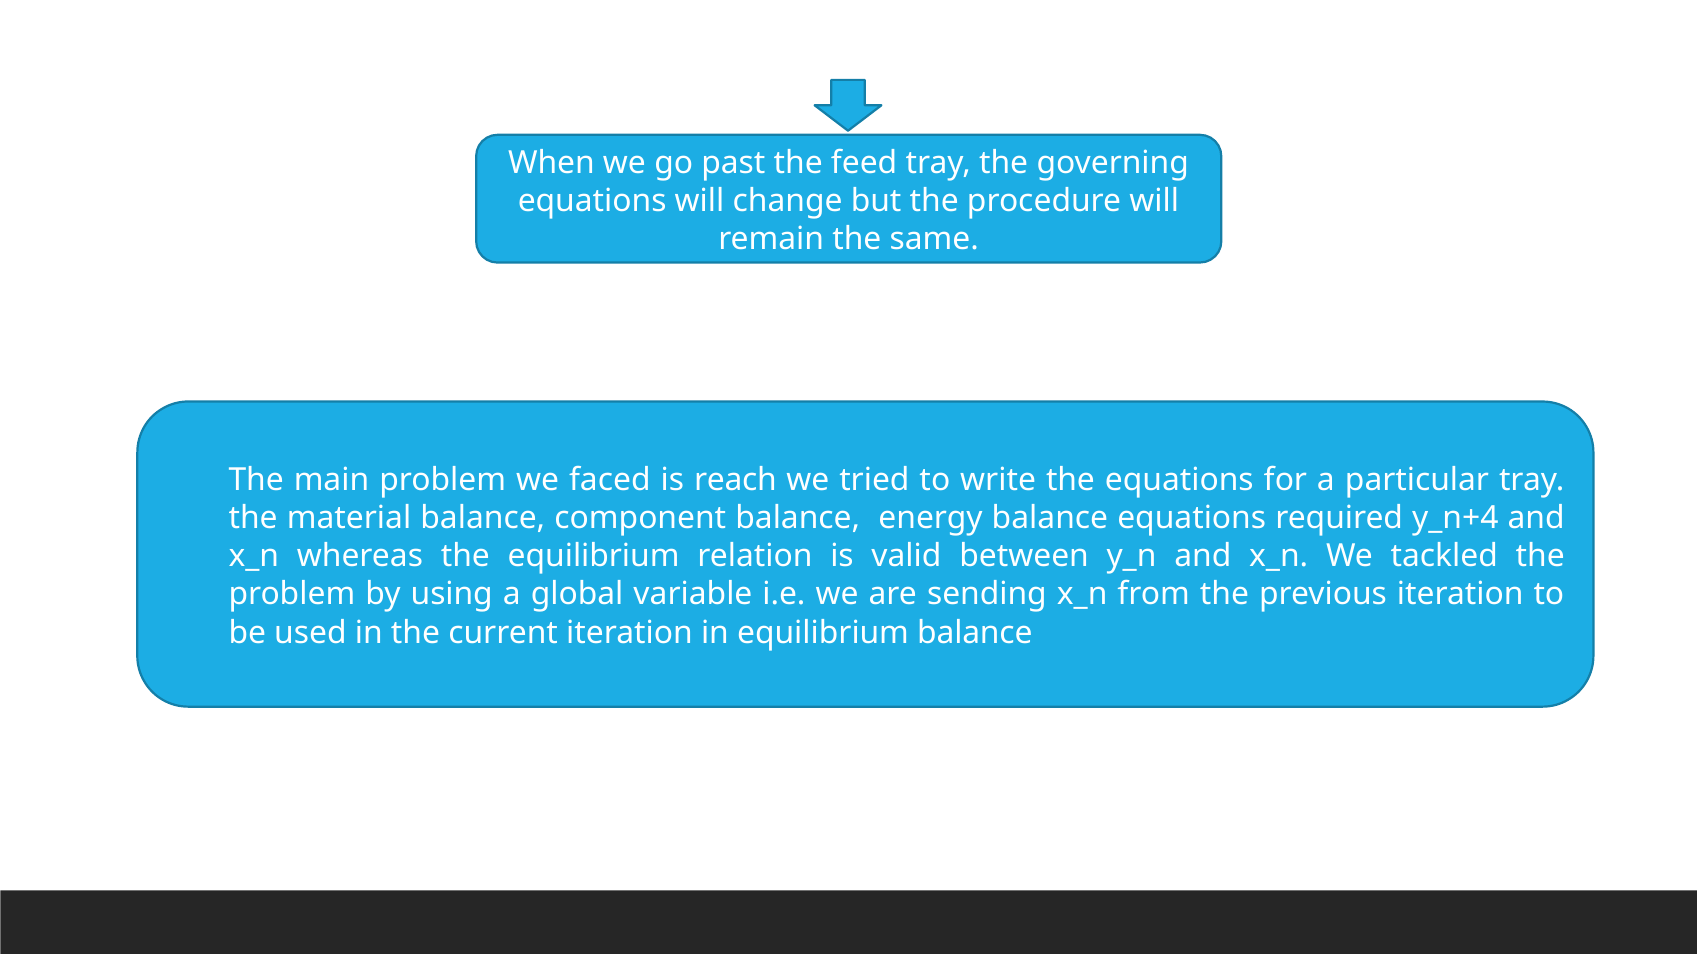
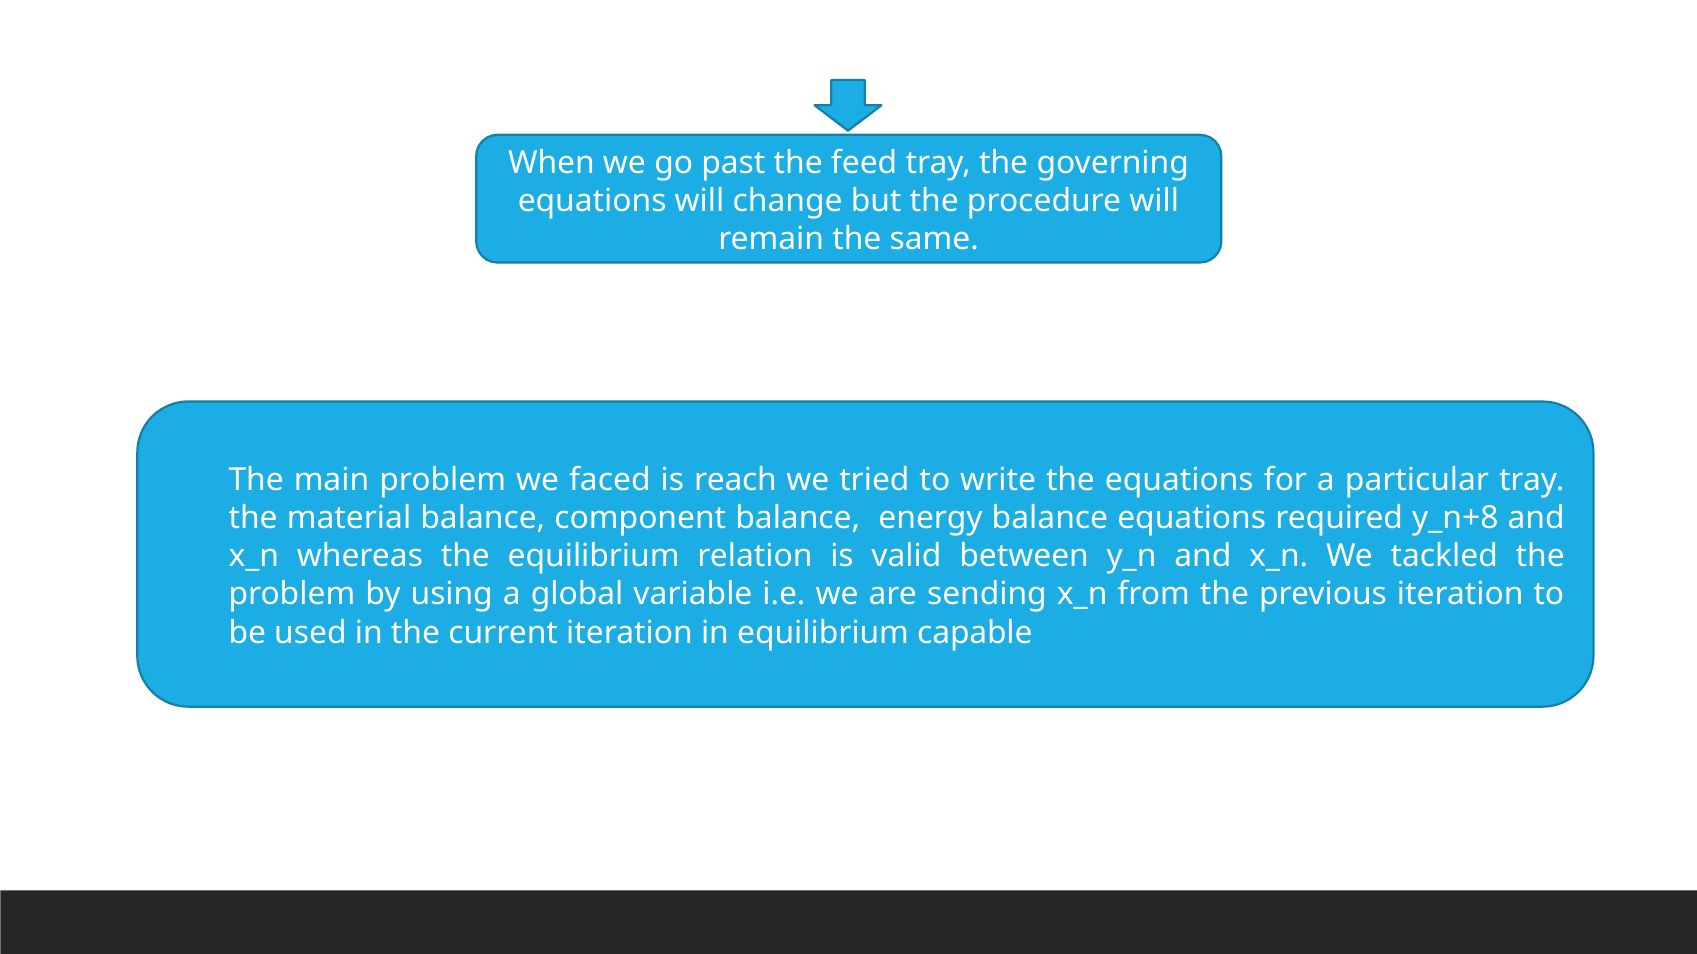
y_n+4: y_n+4 -> y_n+8
equilibrium balance: balance -> capable
